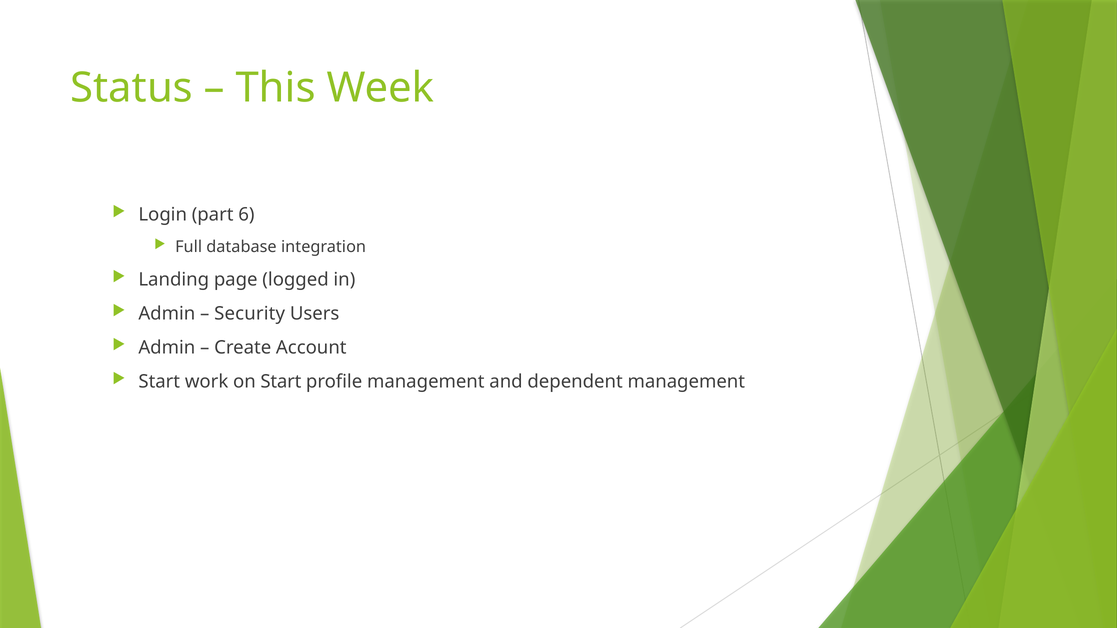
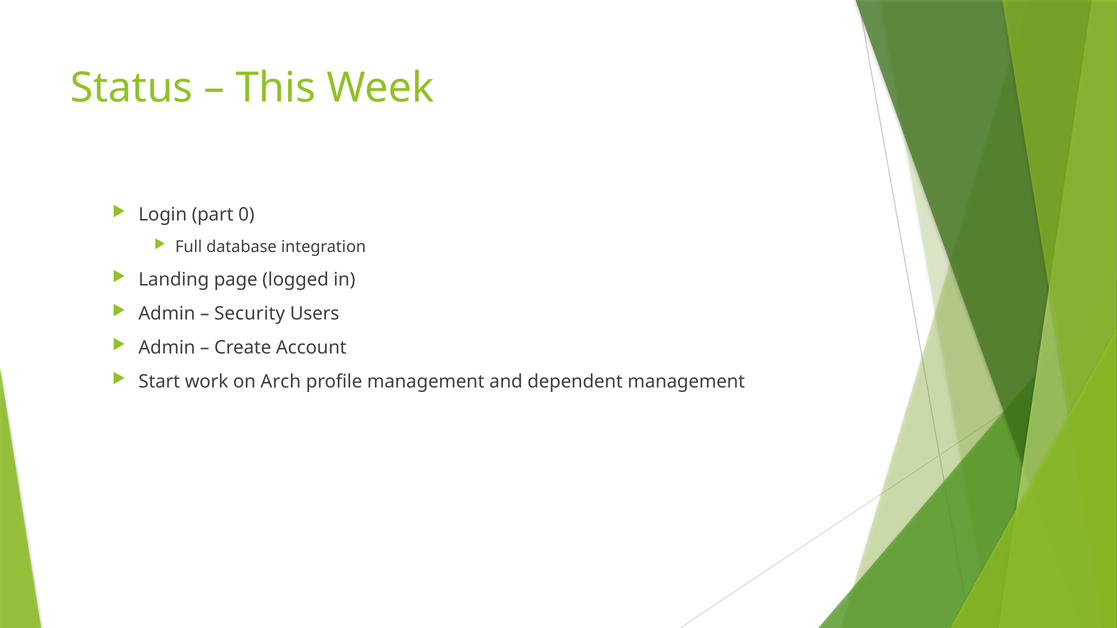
6: 6 -> 0
on Start: Start -> Arch
